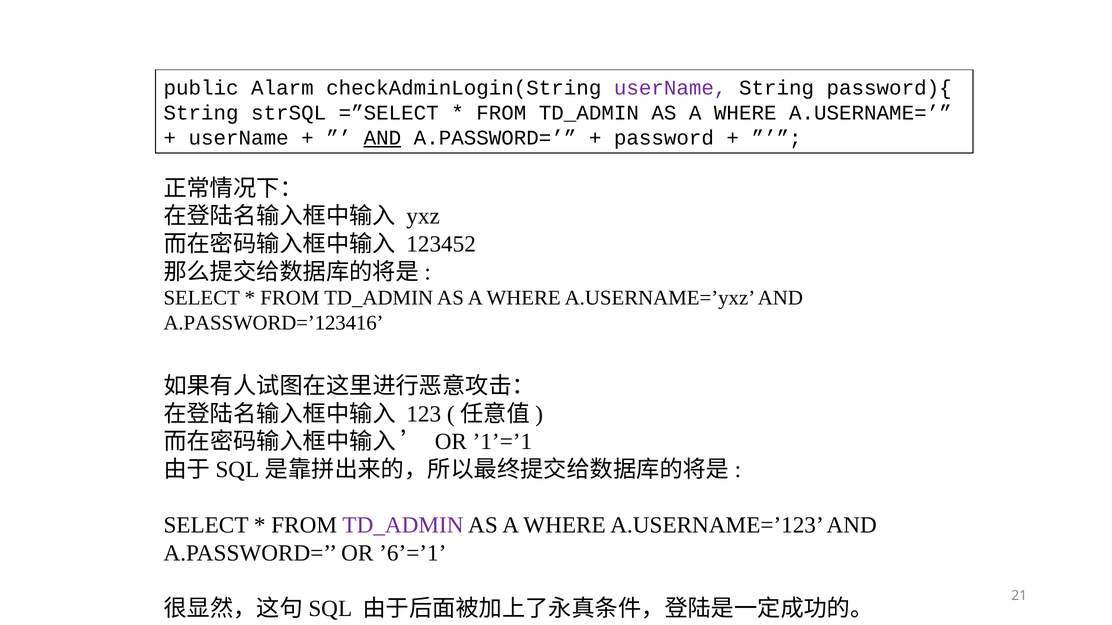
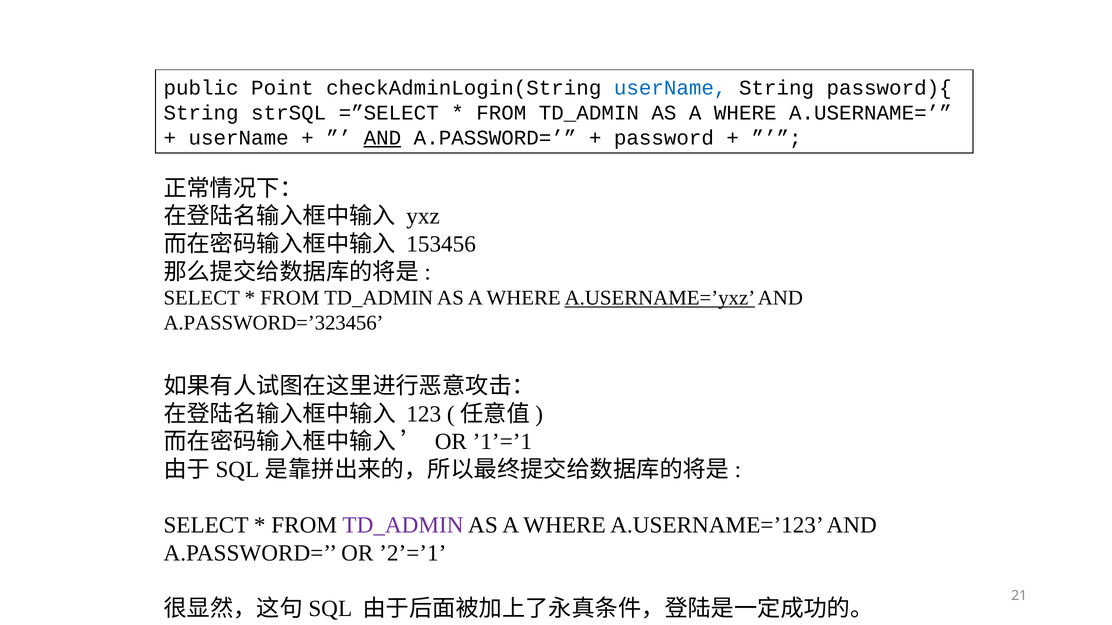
Alarm: Alarm -> Point
userName at (670, 88) colour: purple -> blue
123452: 123452 -> 153456
A.USERNAME=’yxz underline: none -> present
A.PASSWORD=’123416: A.PASSWORD=’123416 -> A.PASSWORD=’323456
’6’=’1: ’6’=’1 -> ’2’=’1
